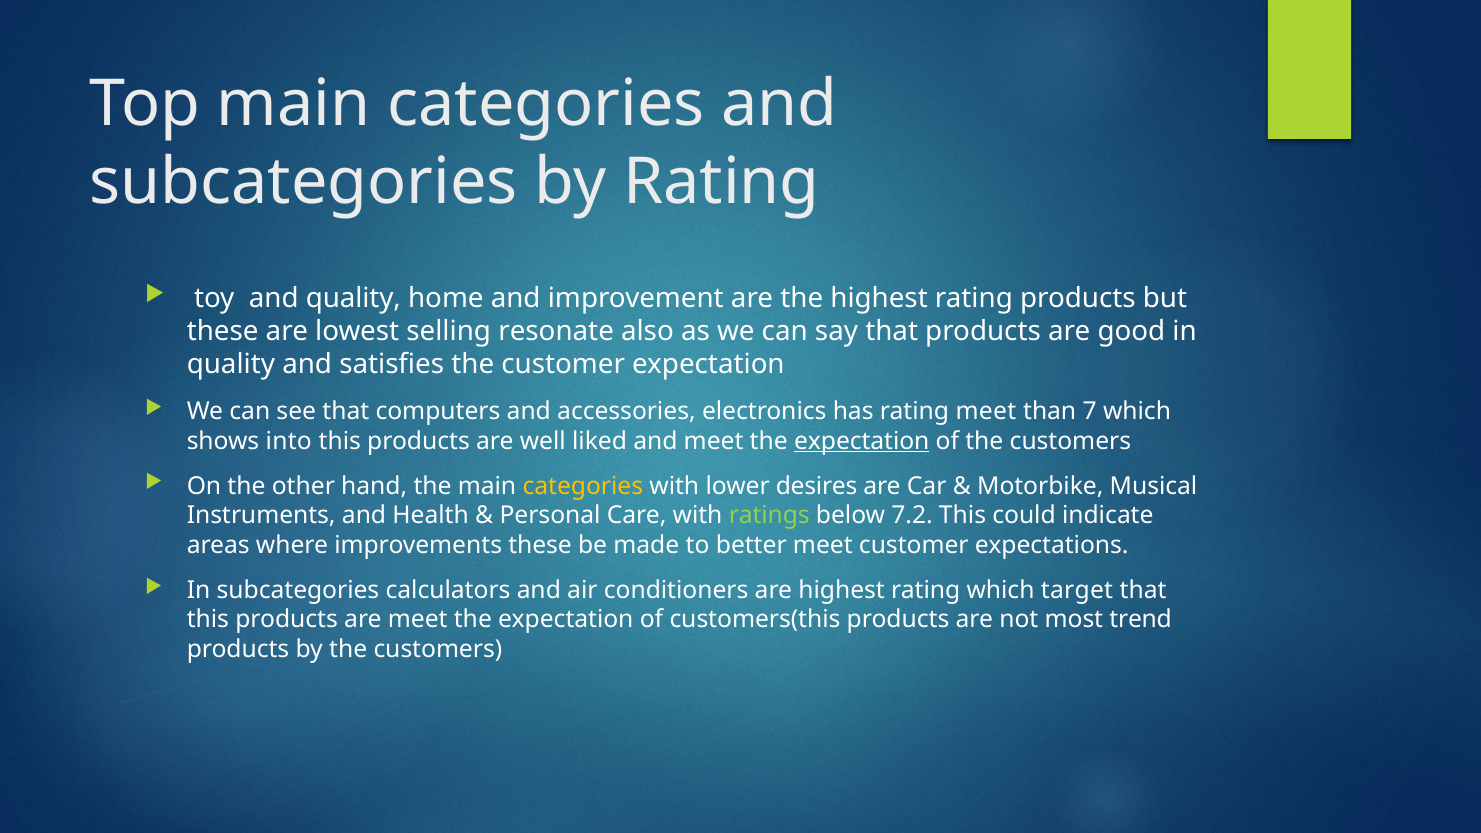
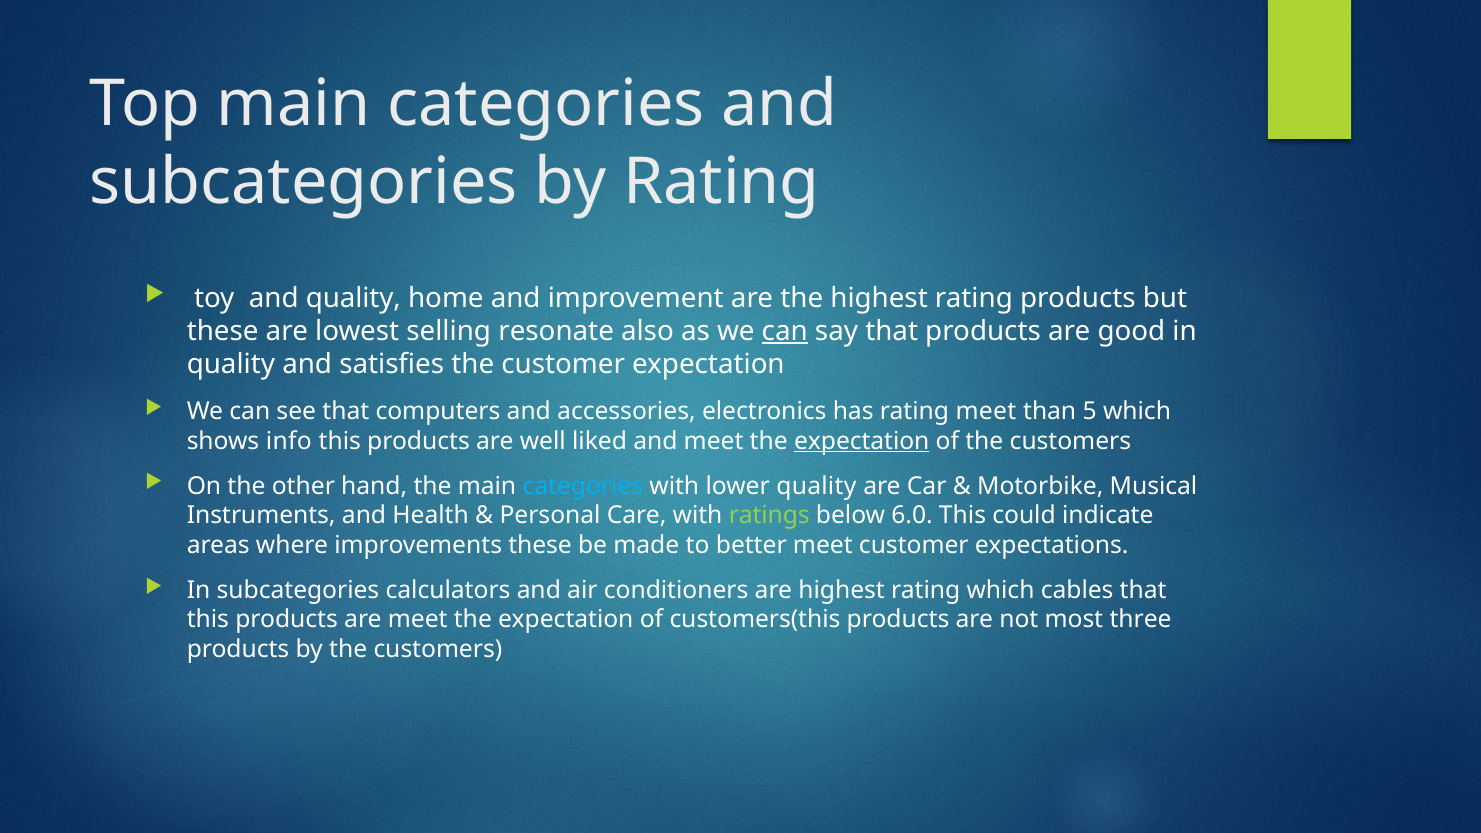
can at (785, 331) underline: none -> present
7: 7 -> 5
into: into -> info
categories at (583, 486) colour: yellow -> light blue
lower desires: desires -> quality
7.2: 7.2 -> 6.0
target: target -> cables
trend: trend -> three
